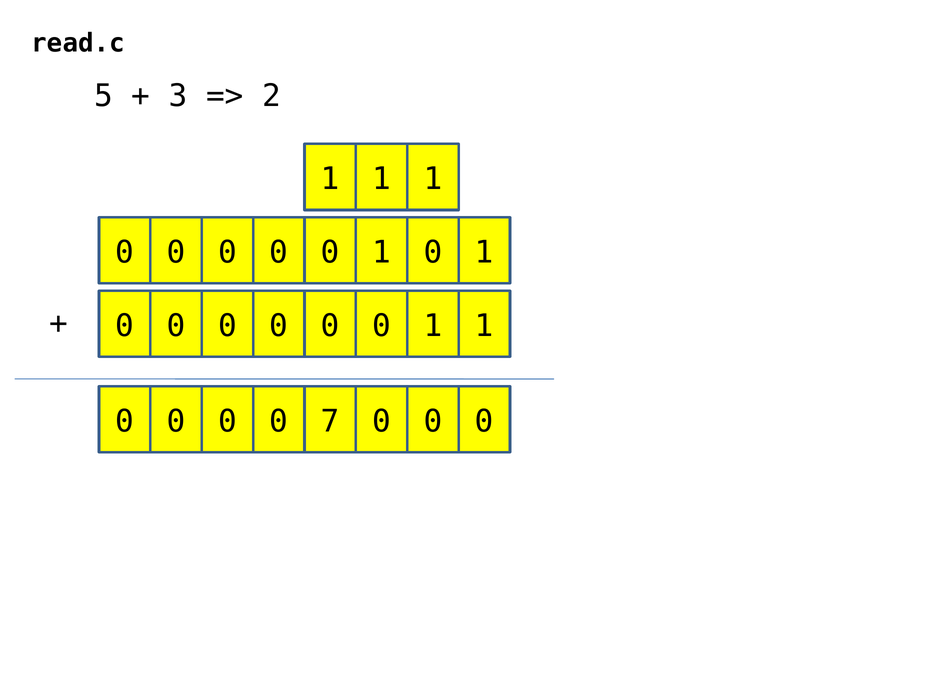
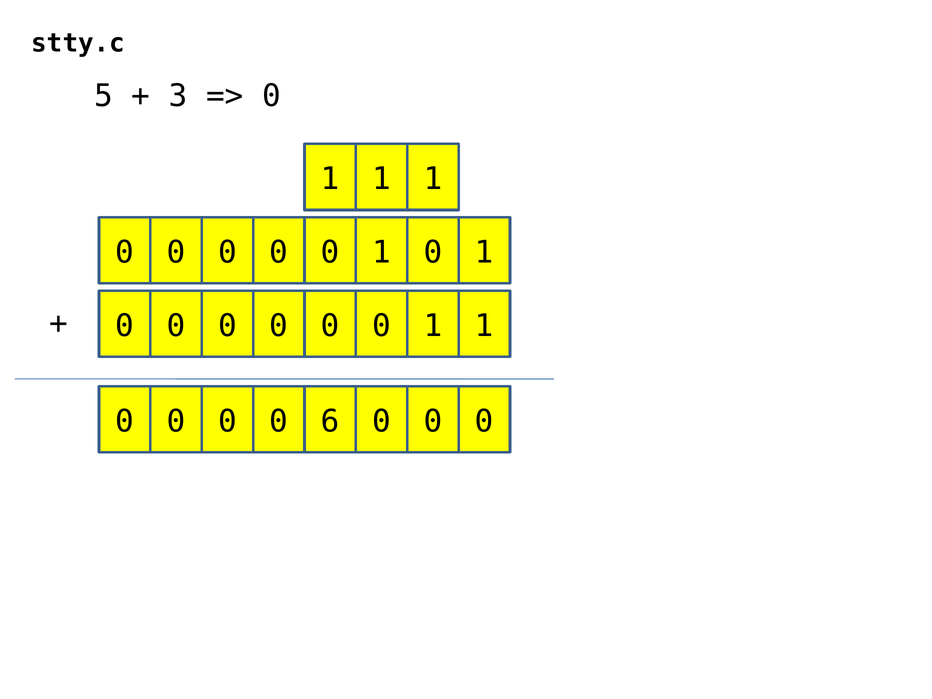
read.c: read.c -> stty.c
2 at (272, 96): 2 -> 0
7: 7 -> 6
